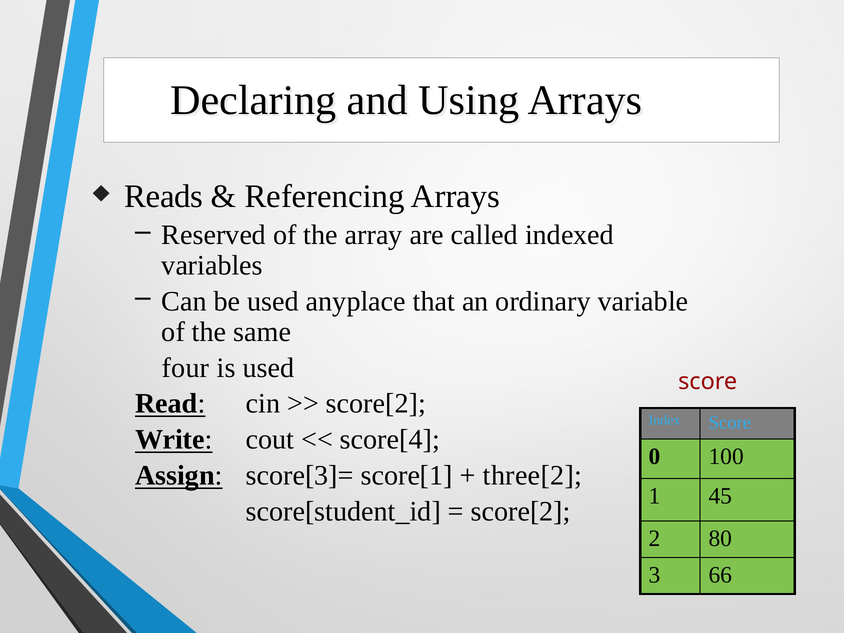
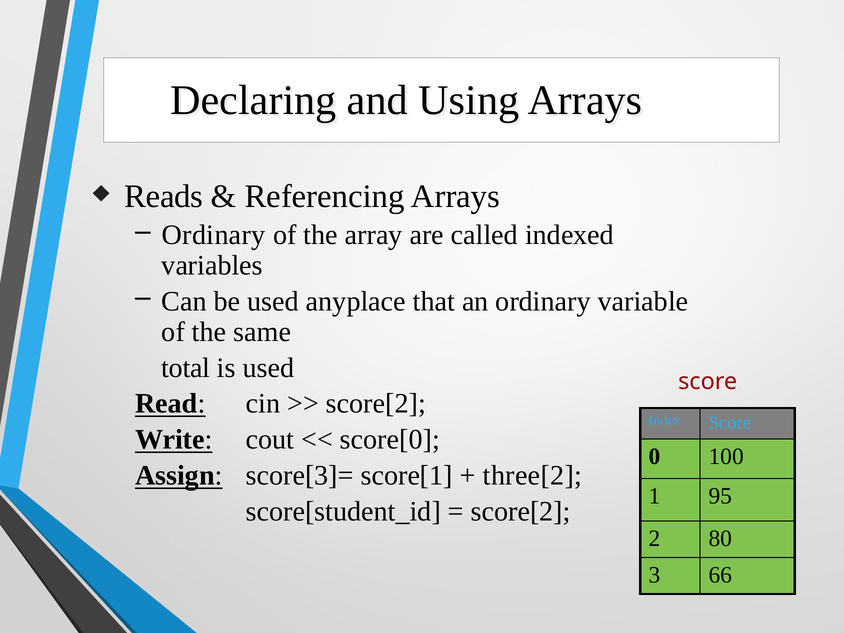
Reserved at (214, 235): Reserved -> Ordinary
four: four -> total
score[4: score[4 -> score[0
45: 45 -> 95
